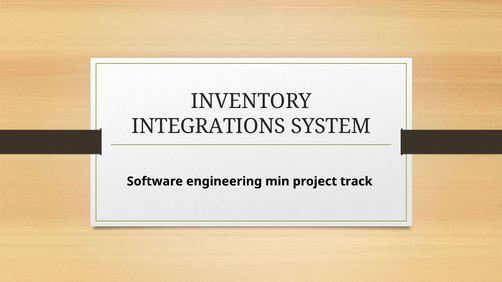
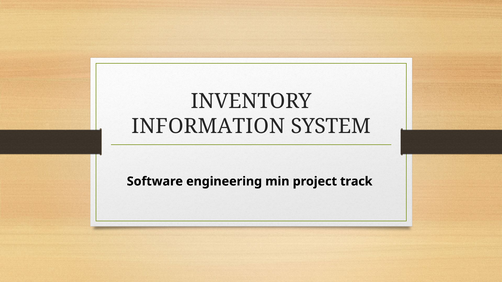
INTEGRATIONS: INTEGRATIONS -> INFORMATION
